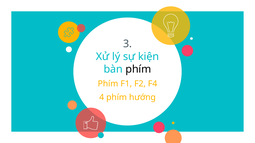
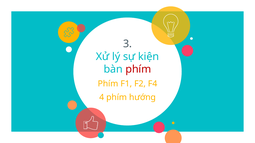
phím at (138, 70) colour: black -> red
